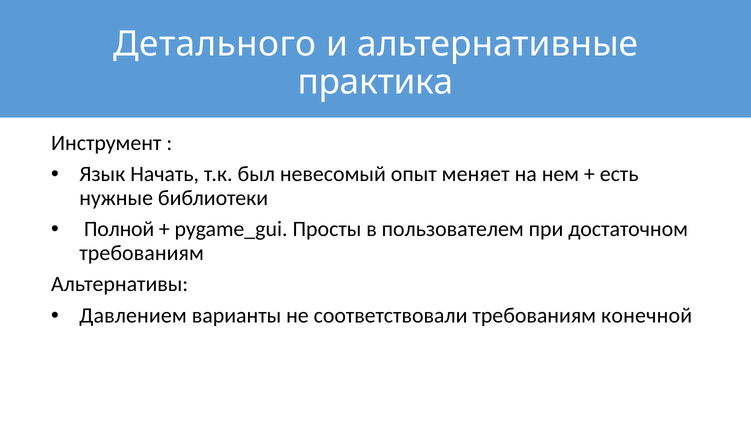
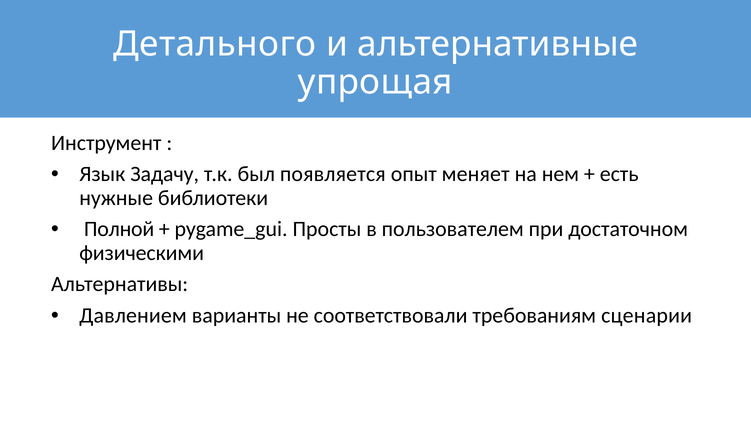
практика: практика -> упрощая
Начать: Начать -> Задачу
невесомый: невесомый -> появляется
требованиям at (142, 253): требованиям -> физическими
конечной: конечной -> сценарии
